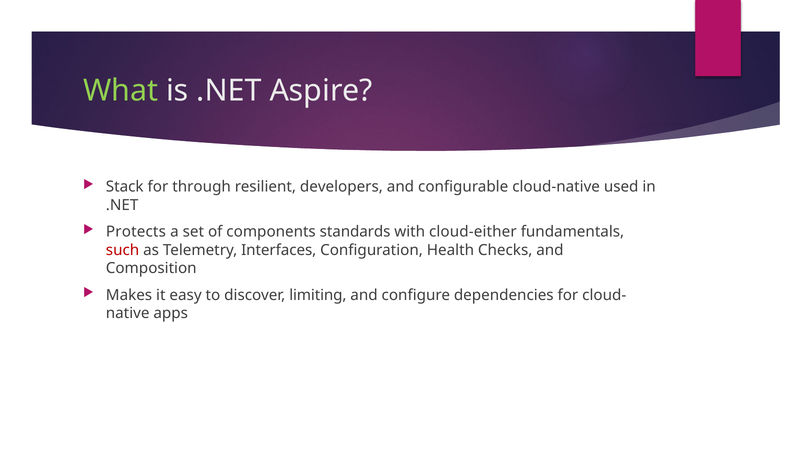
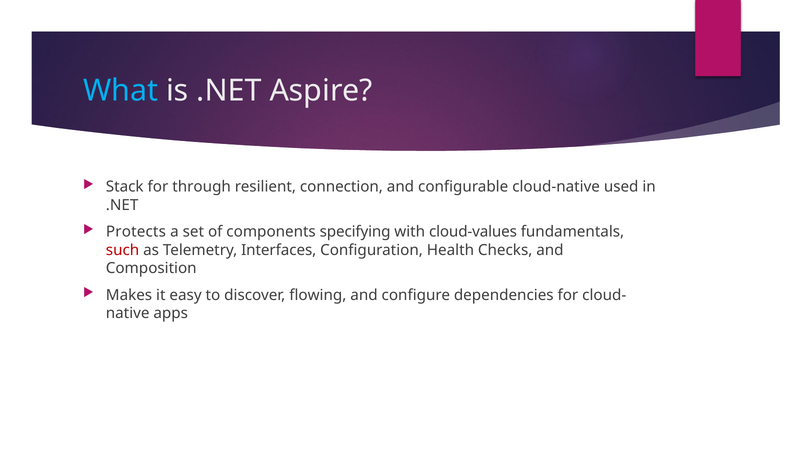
What colour: light green -> light blue
developers: developers -> connection
standards: standards -> specifying
cloud-either: cloud-either -> cloud-values
limiting: limiting -> flowing
